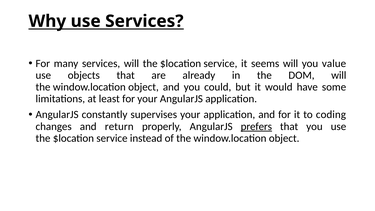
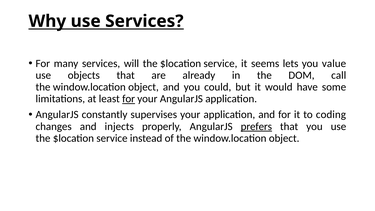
seems will: will -> lets
DOM will: will -> call
for at (129, 99) underline: none -> present
return: return -> injects
